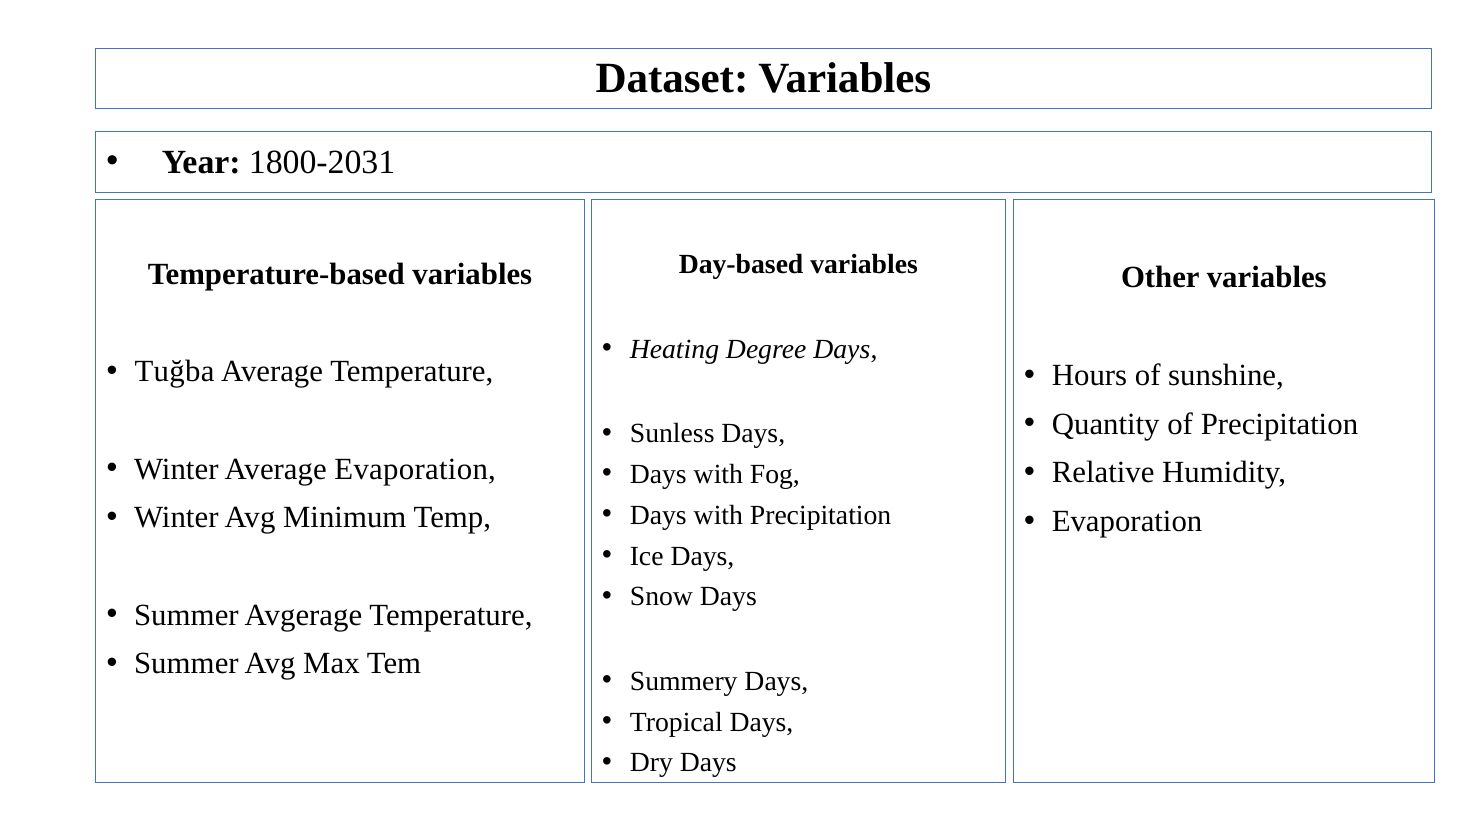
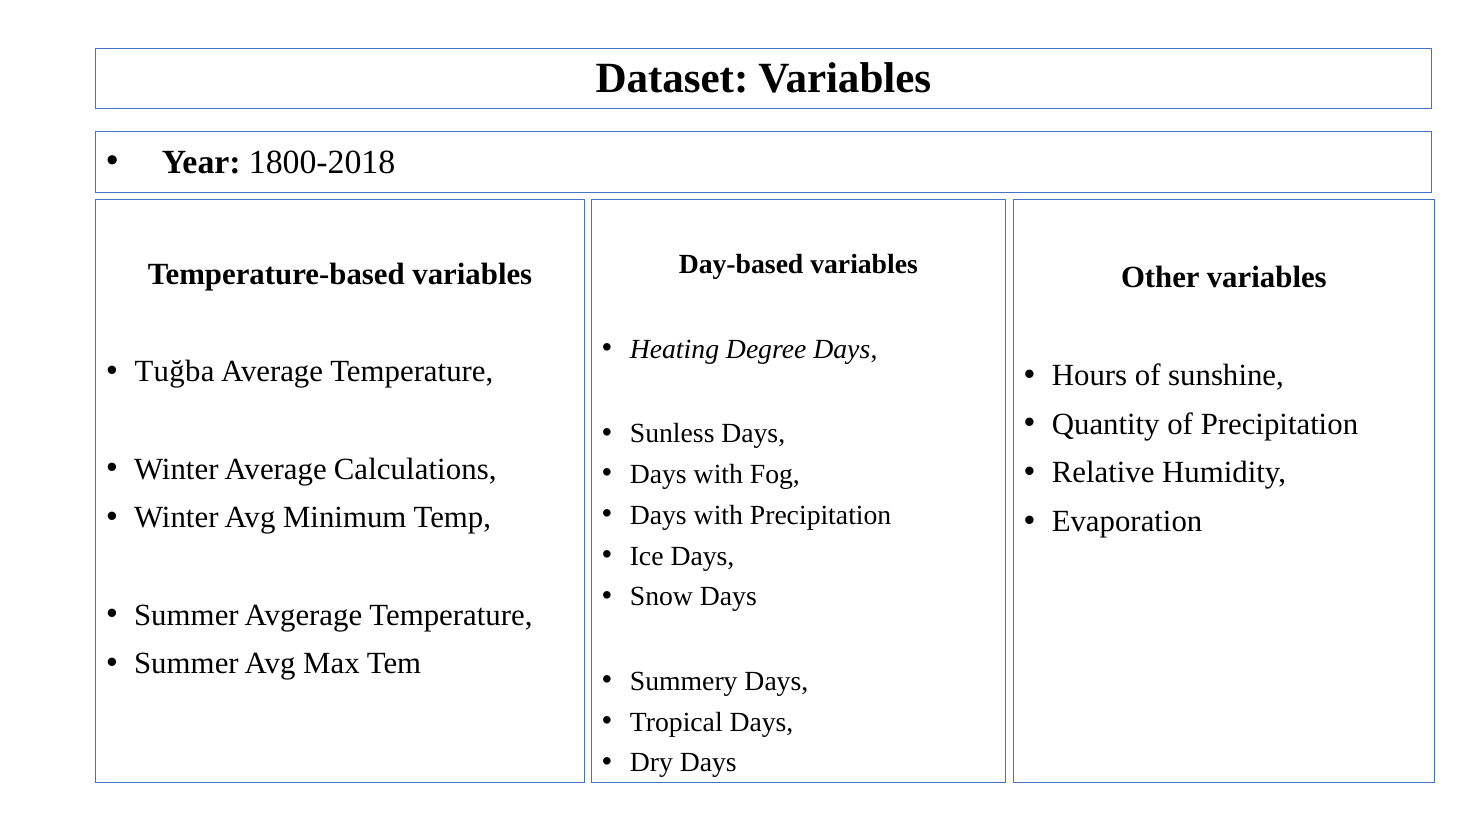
1800-2031: 1800-2031 -> 1800-2018
Average Evaporation: Evaporation -> Calculations
